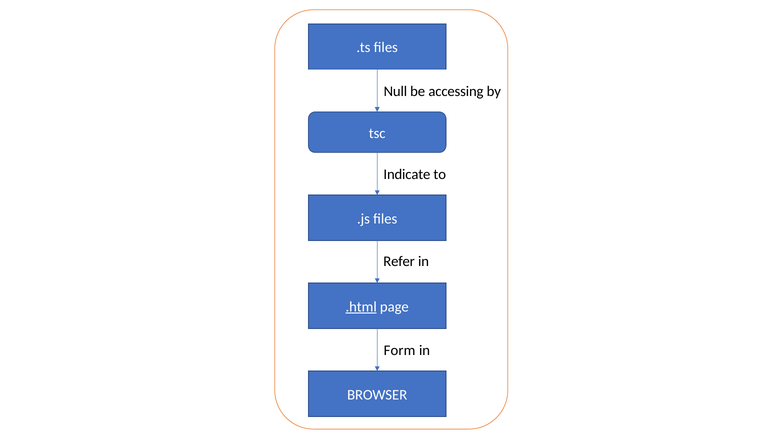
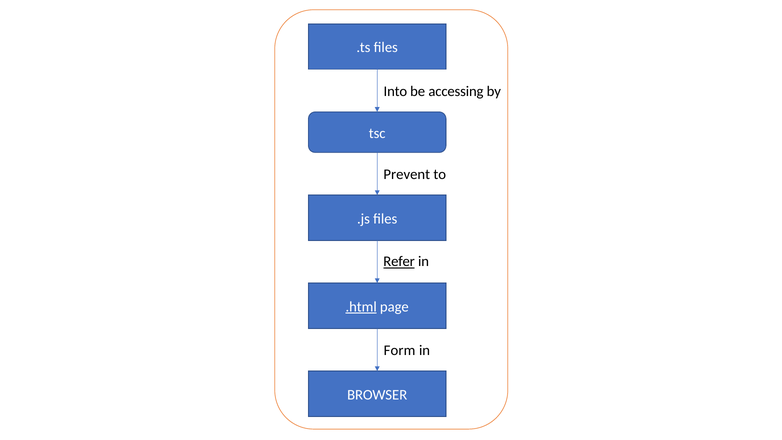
Null: Null -> Into
Indicate: Indicate -> Prevent
Refer underline: none -> present
